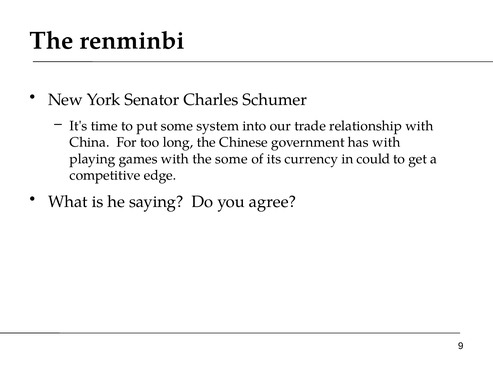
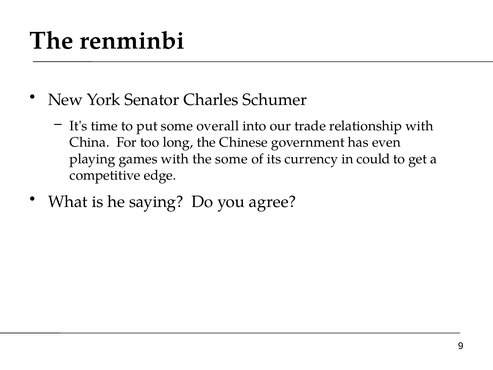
system: system -> overall
has with: with -> even
